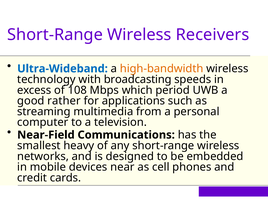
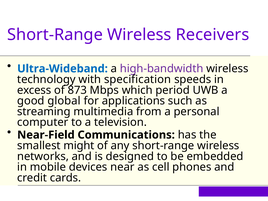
high-bandwidth colour: orange -> purple
broadcasting: broadcasting -> specification
108: 108 -> 873
rather: rather -> global
heavy: heavy -> might
